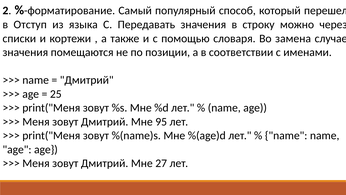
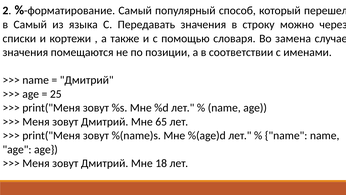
в Отступ: Отступ -> Самый
95: 95 -> 65
27: 27 -> 18
